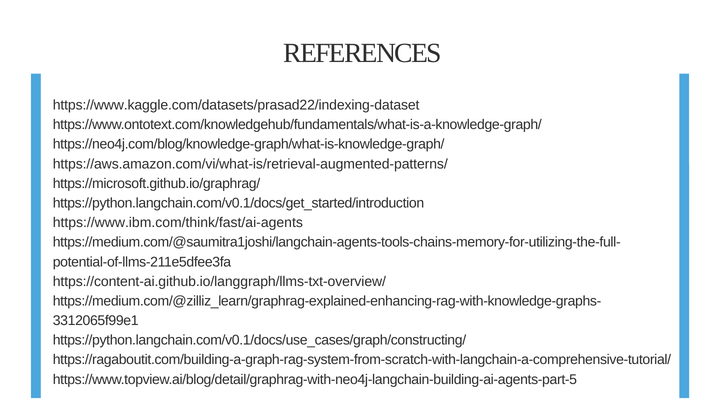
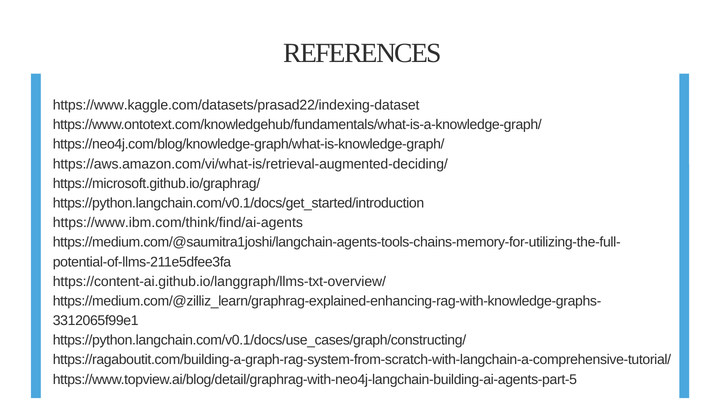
https://aws.amazon.com/vi/what-is/retrieval-augmented-patterns/: https://aws.amazon.com/vi/what-is/retrieval-augmented-patterns/ -> https://aws.amazon.com/vi/what-is/retrieval-augmented-deciding/
https://www.ibm.com/think/fast/ai-agents: https://www.ibm.com/think/fast/ai-agents -> https://www.ibm.com/think/find/ai-agents
